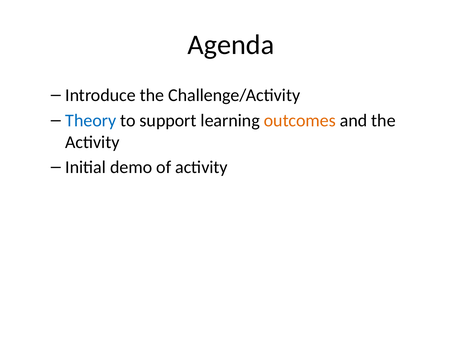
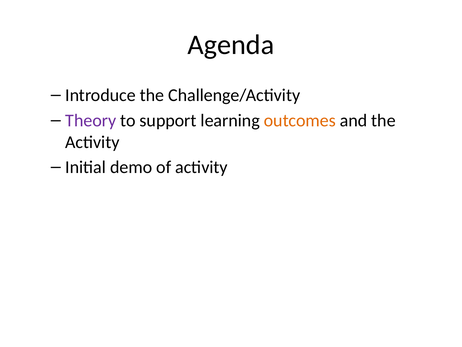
Theory colour: blue -> purple
